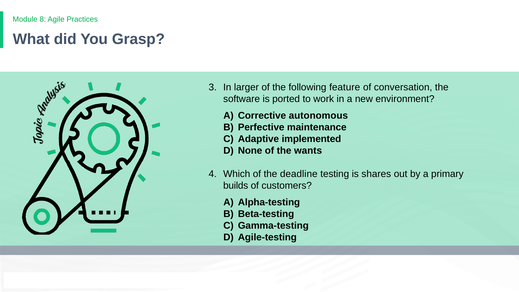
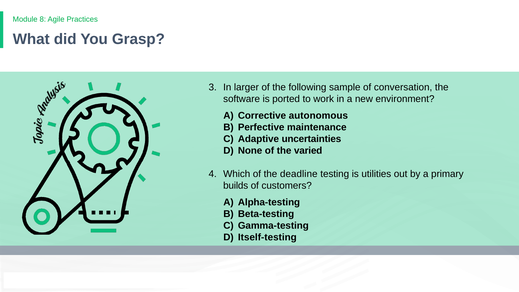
feature: feature -> sample
implemented: implemented -> uncertainties
wants: wants -> varied
shares: shares -> utilities
Agile-testing: Agile-testing -> Itself-testing
